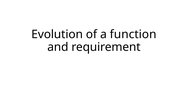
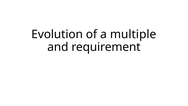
function: function -> multiple
